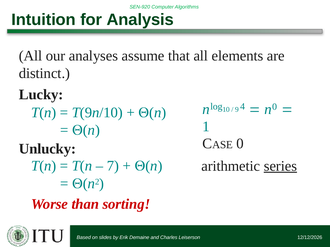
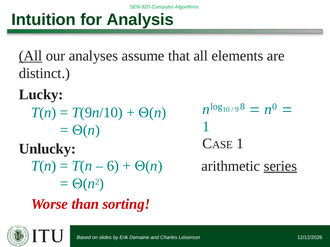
All at (31, 56) underline: none -> present
4: 4 -> 8
0 at (240, 144): 0 -> 1
7: 7 -> 6
